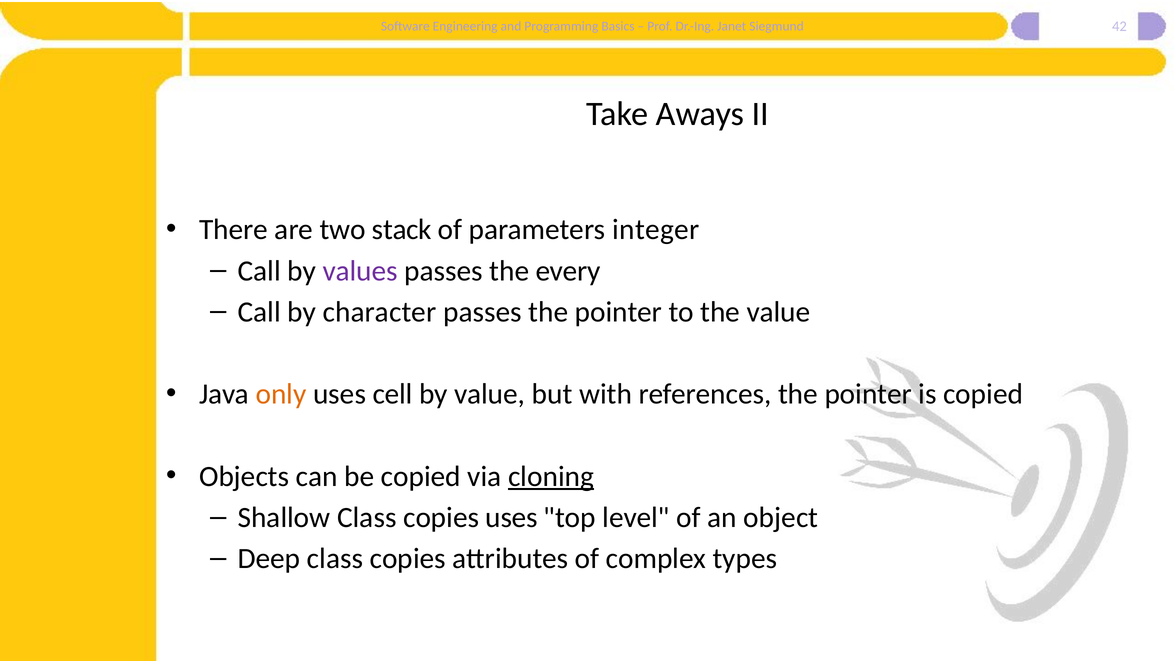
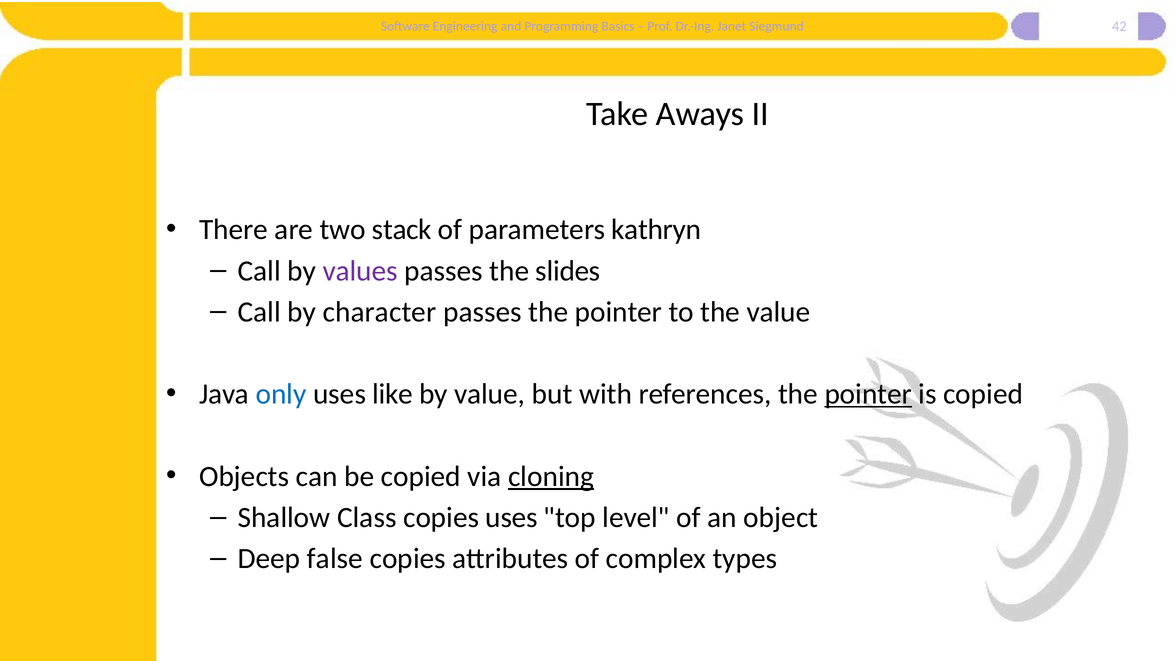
integer: integer -> kathryn
every: every -> slides
only colour: orange -> blue
cell: cell -> like
pointer at (868, 394) underline: none -> present
Deep class: class -> false
